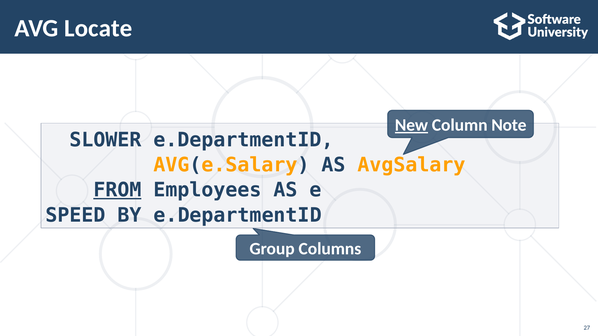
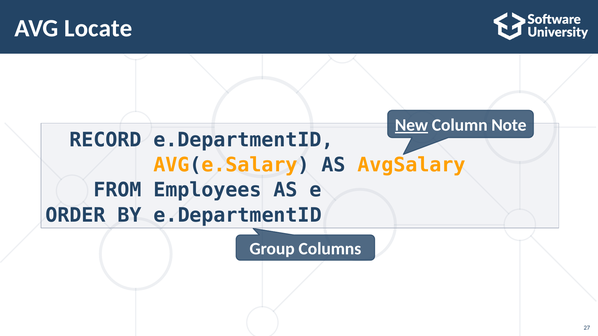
SLOWER: SLOWER -> RECORD
FROM underline: present -> none
SPEED: SPEED -> ORDER
